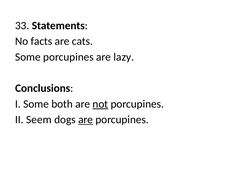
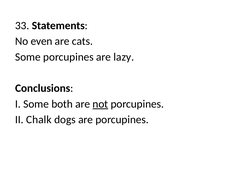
facts: facts -> even
Seem: Seem -> Chalk
are at (86, 120) underline: present -> none
